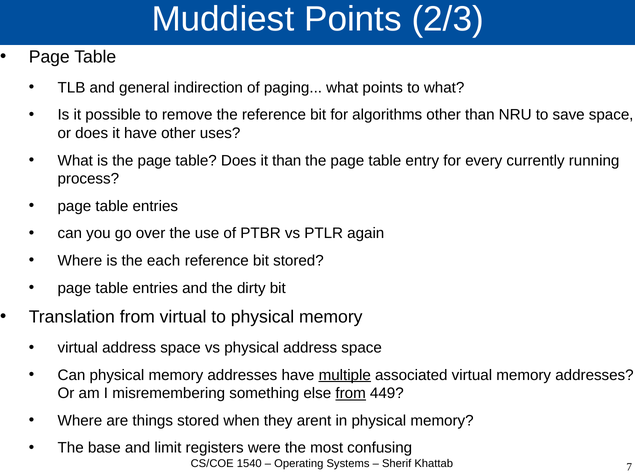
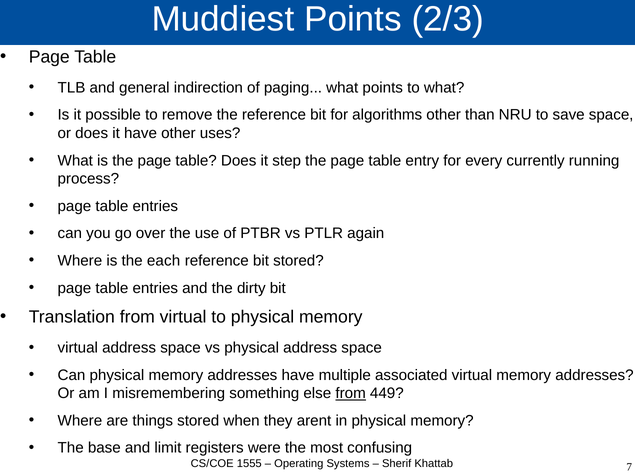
it than: than -> step
multiple underline: present -> none
1540: 1540 -> 1555
